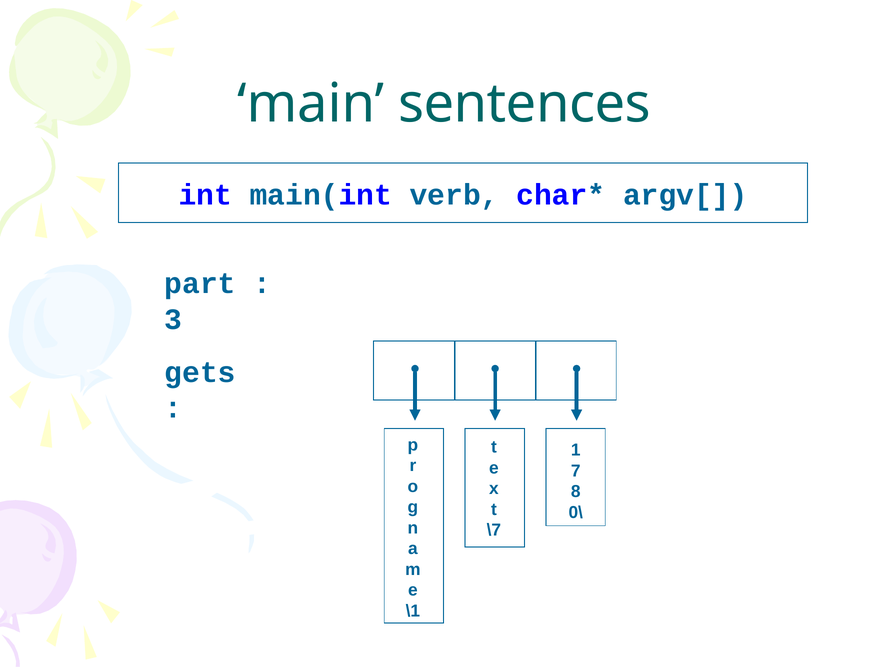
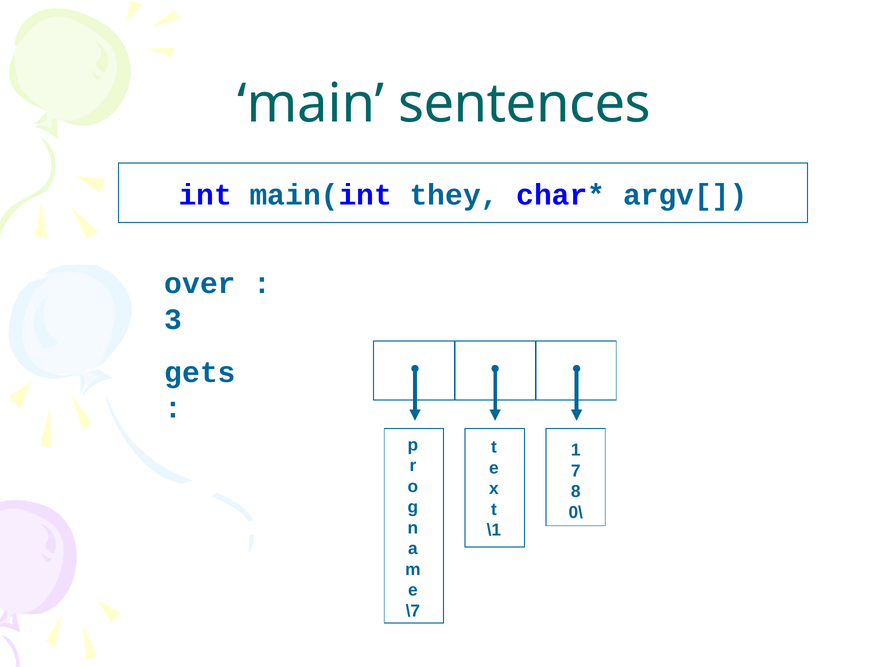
verb: verb -> they
part: part -> over
\7: \7 -> \1
\1: \1 -> \7
